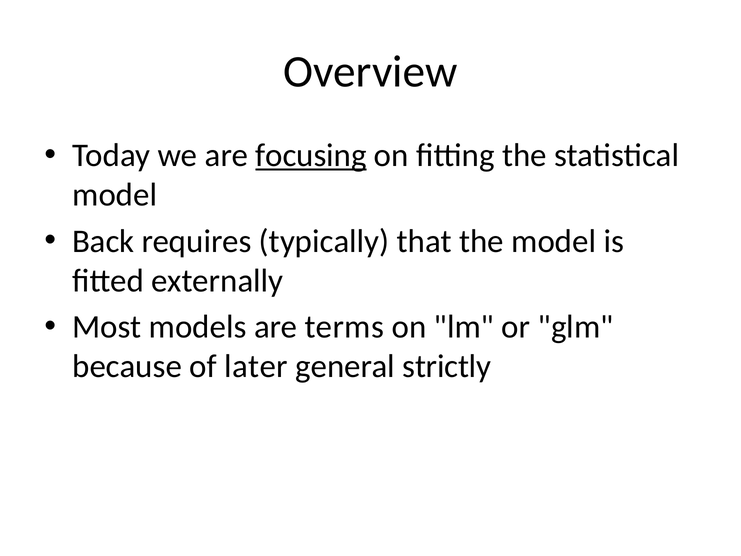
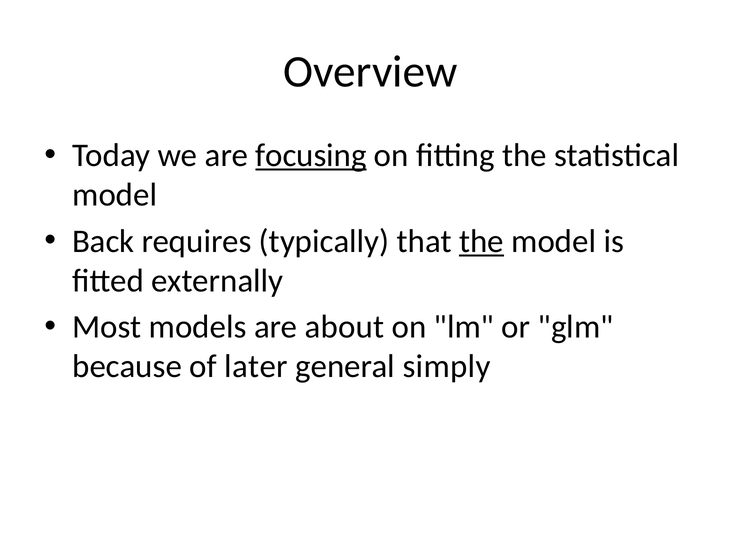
the at (481, 241) underline: none -> present
terms: terms -> about
strictly: strictly -> simply
